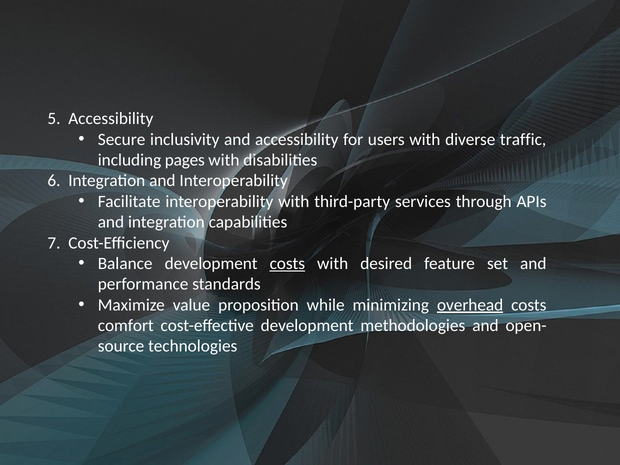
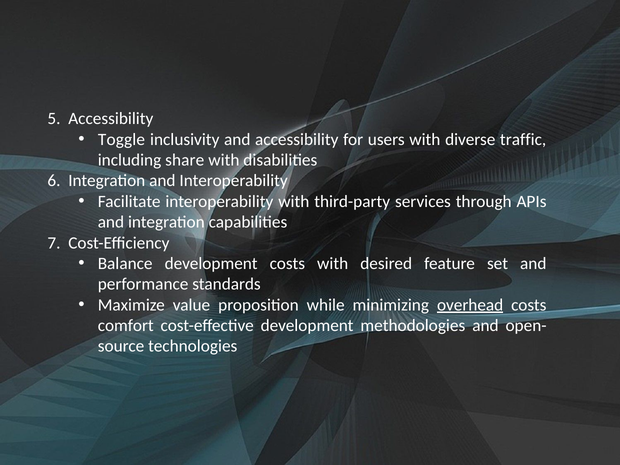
Secure: Secure -> Toggle
pages: pages -> share
costs at (287, 264) underline: present -> none
